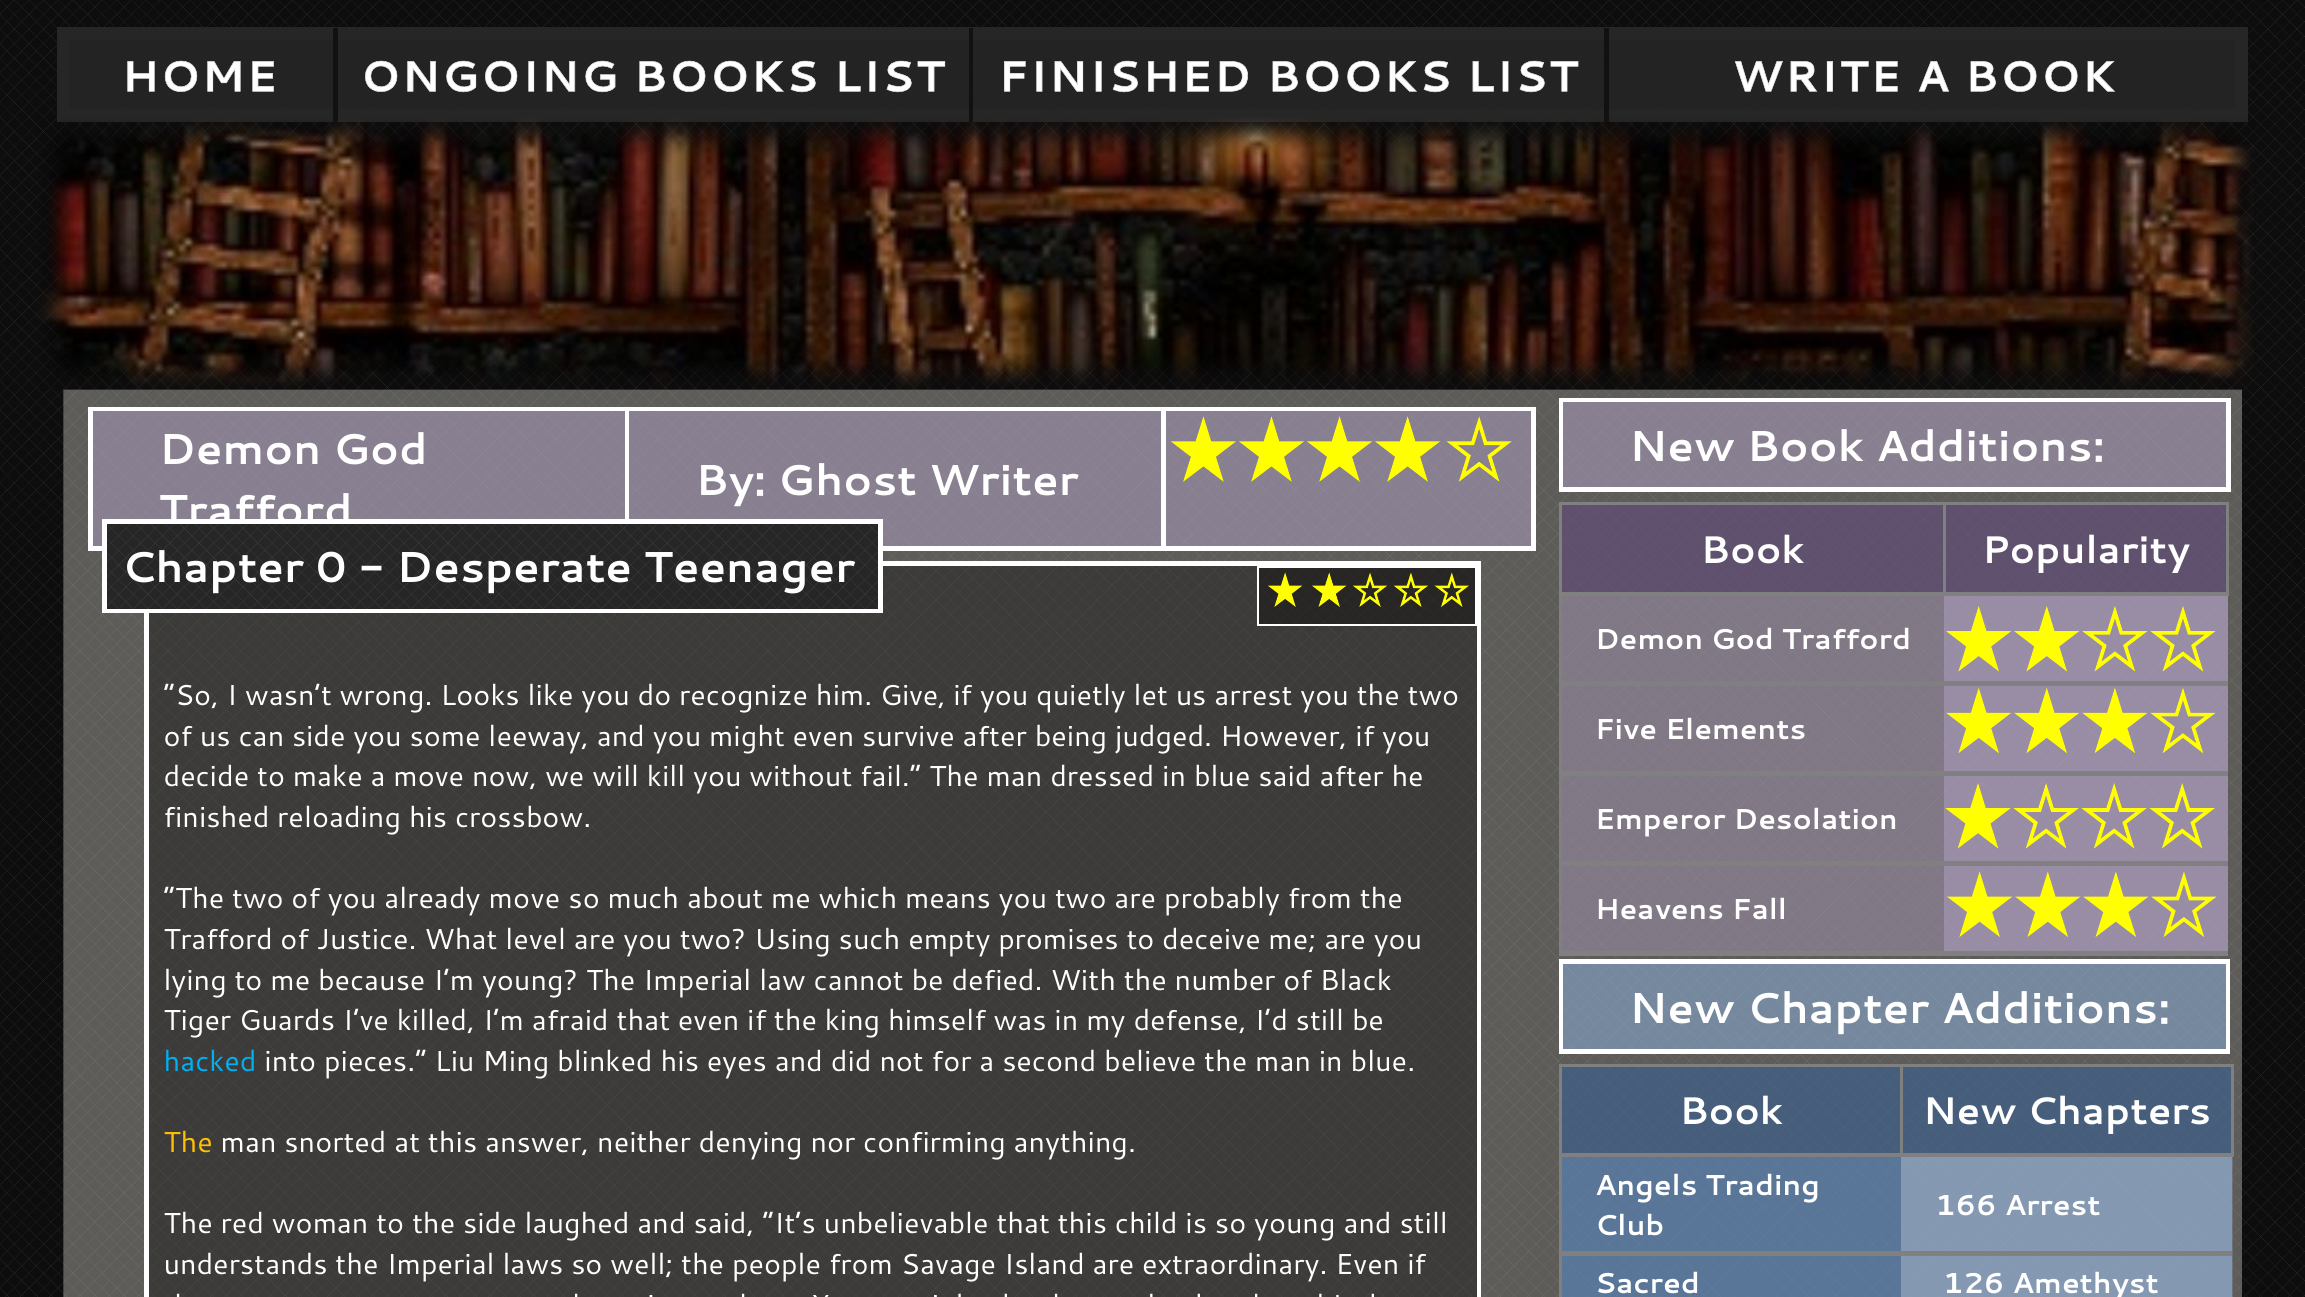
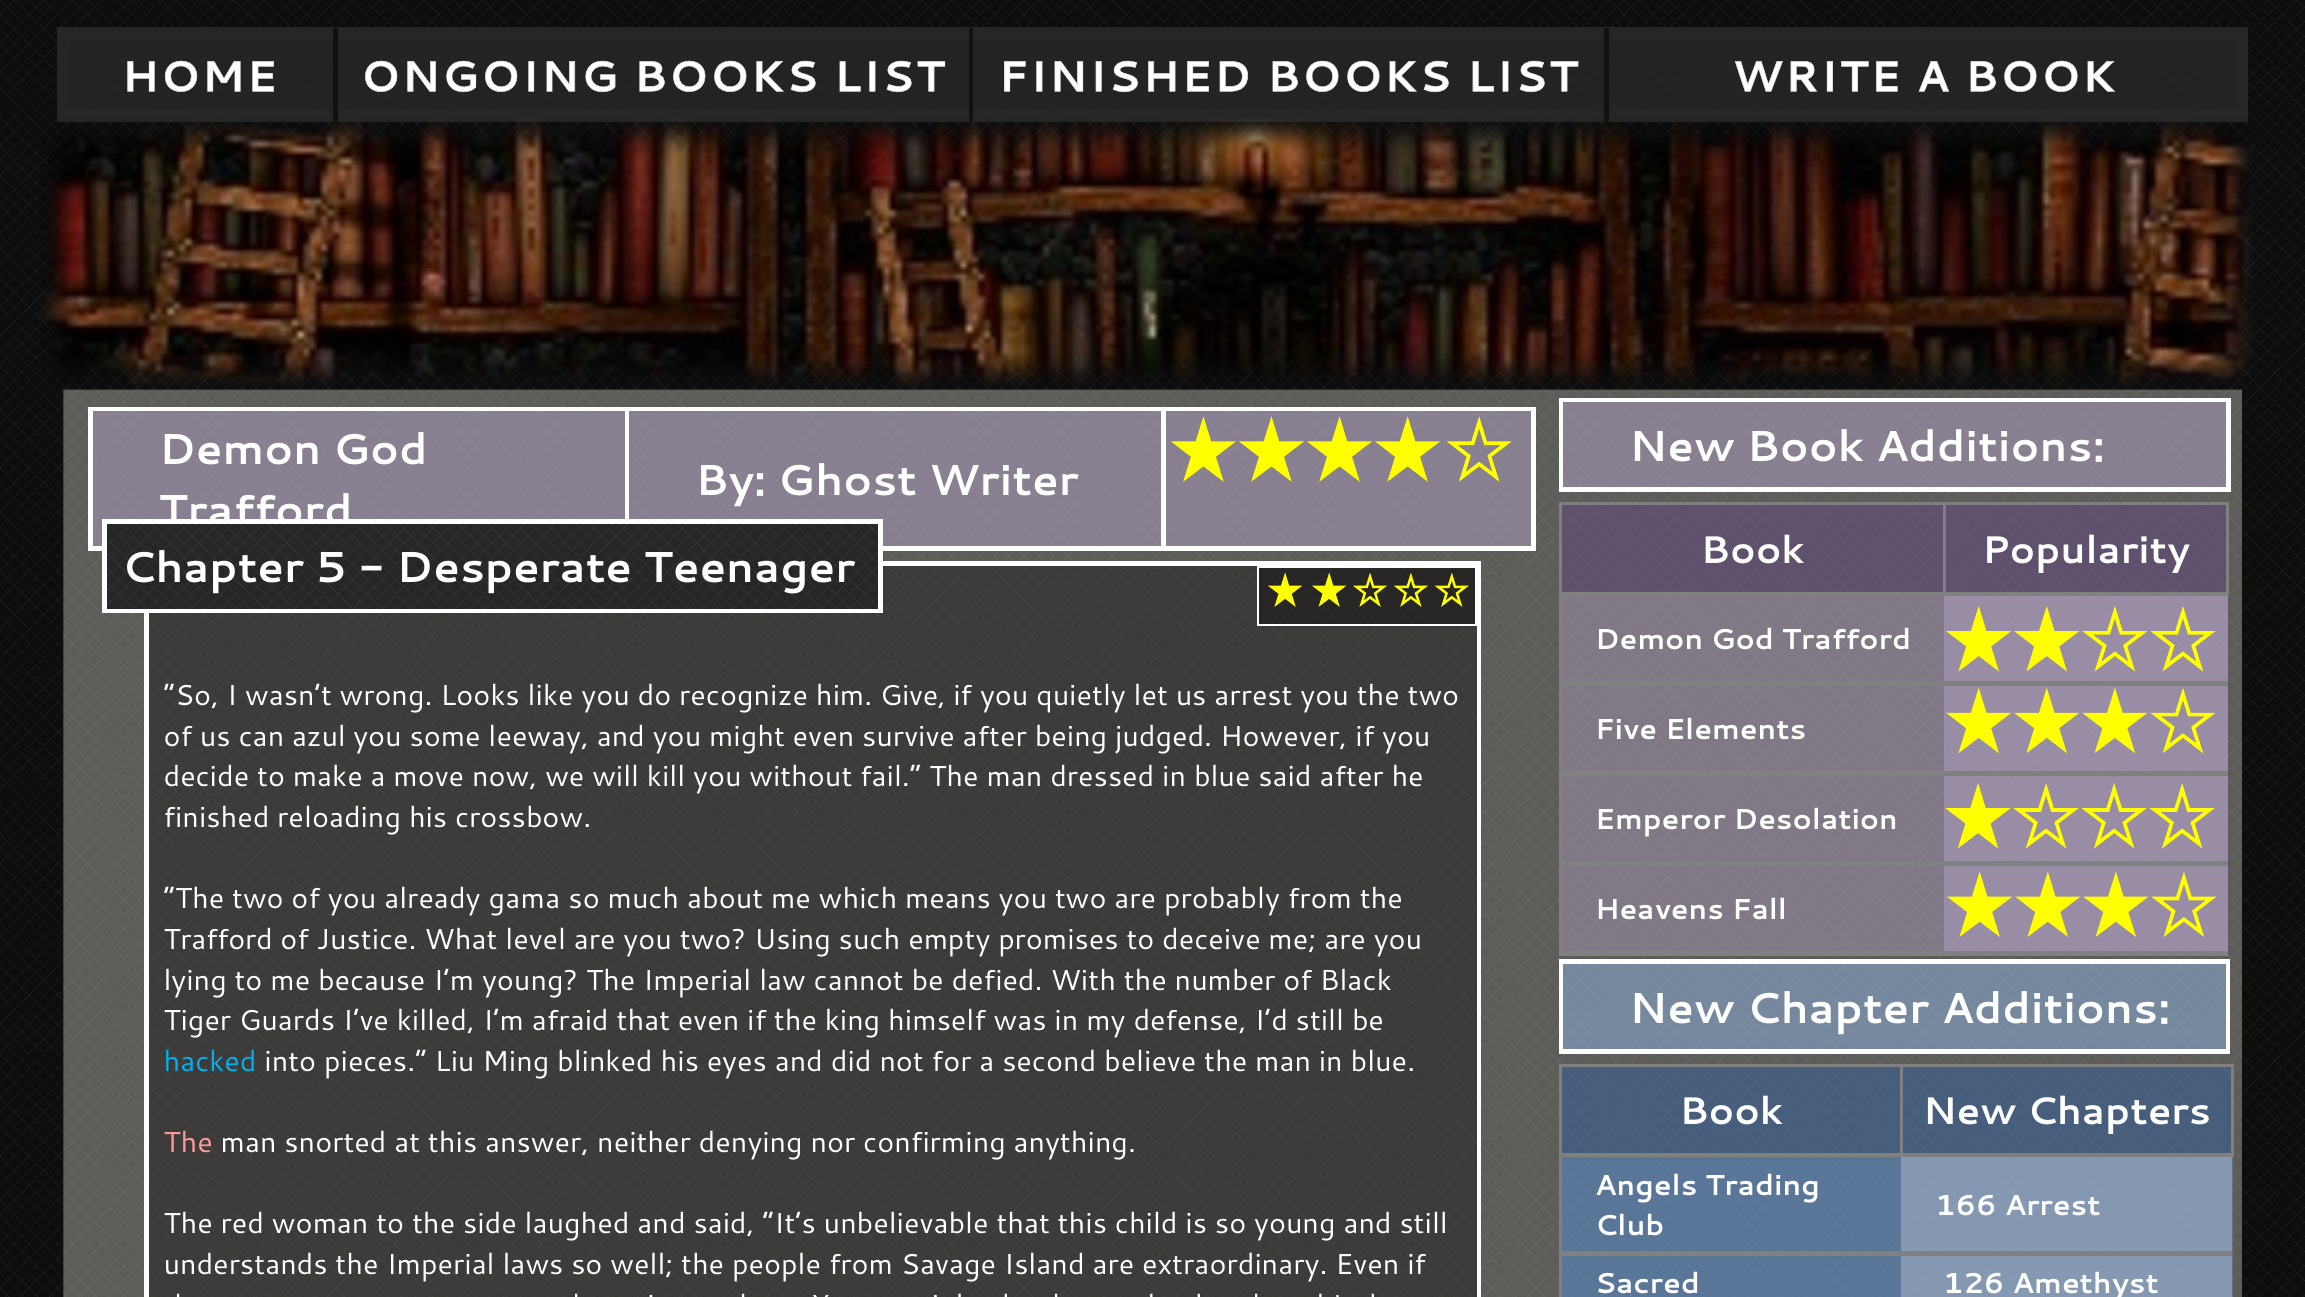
0: 0 -> 5
can side: side -> azul
already move: move -> gama
The at (188, 1143) colour: yellow -> pink
